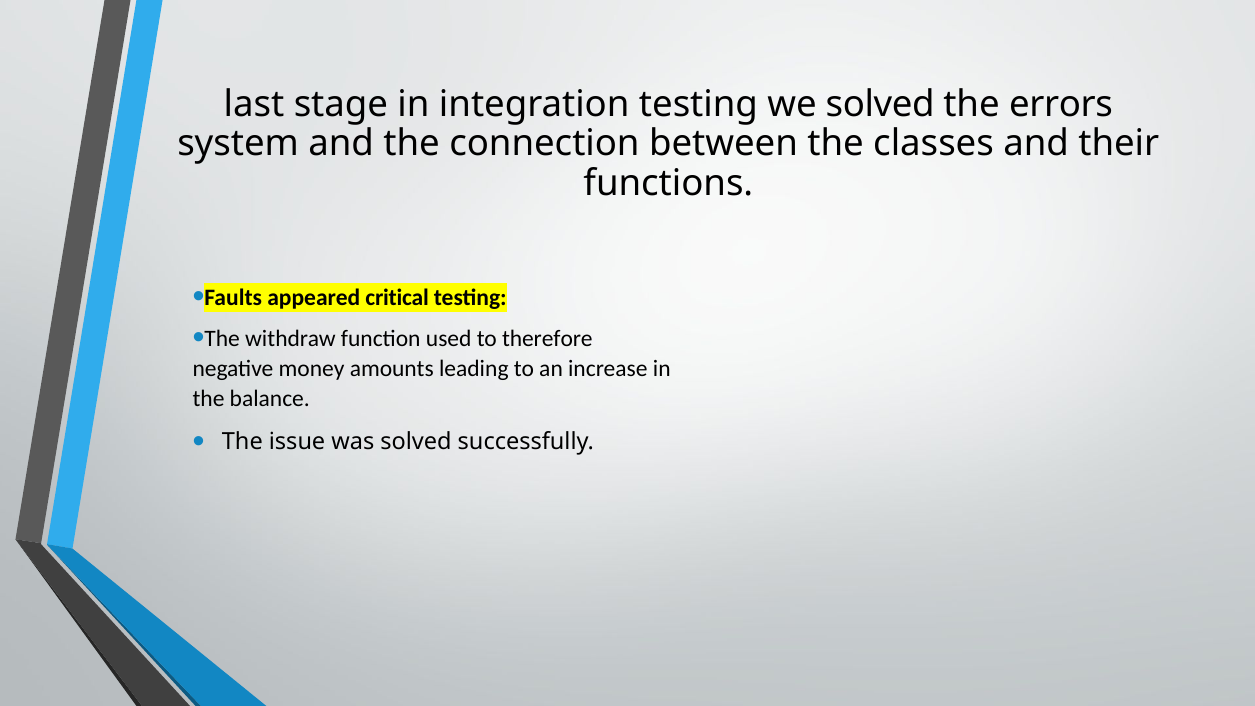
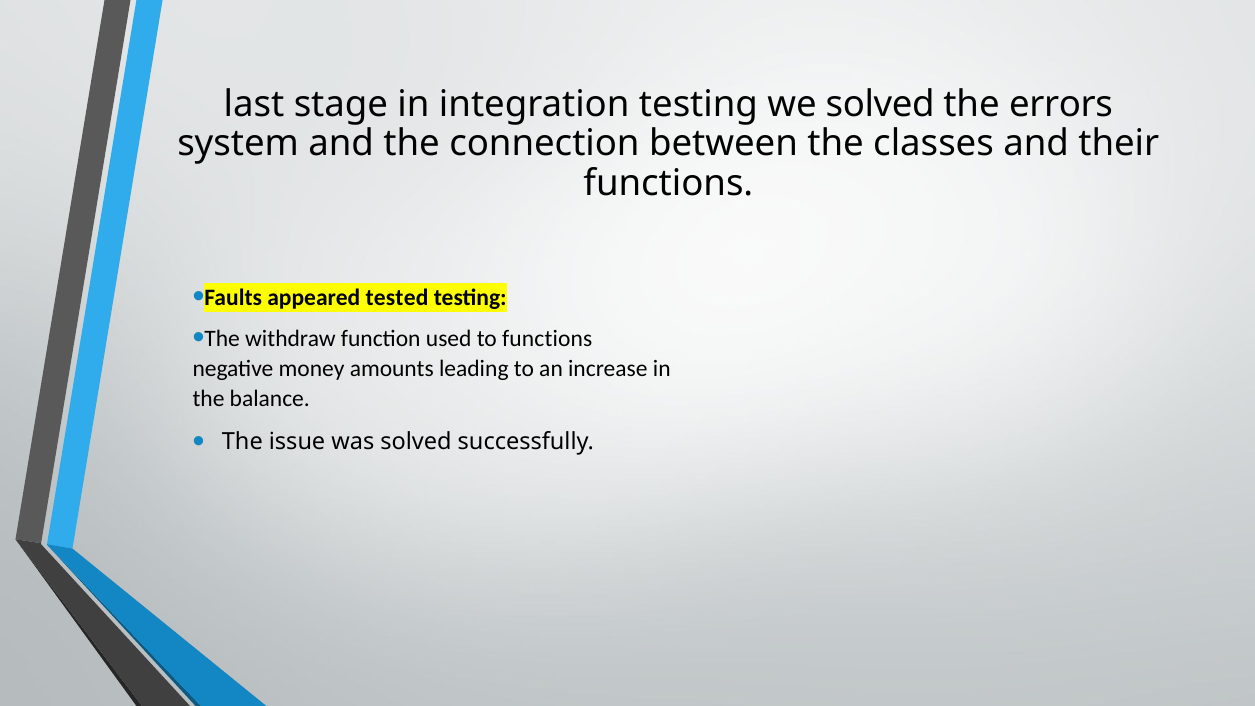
critical: critical -> tested
to therefore: therefore -> functions
